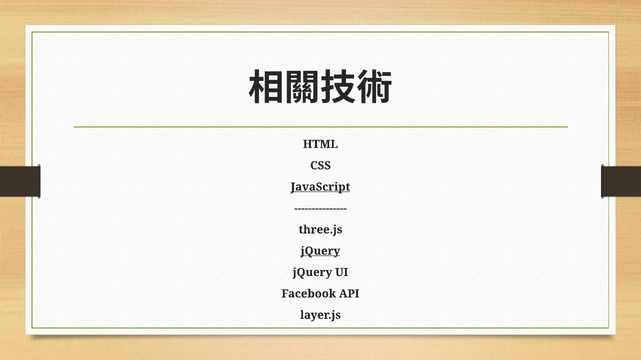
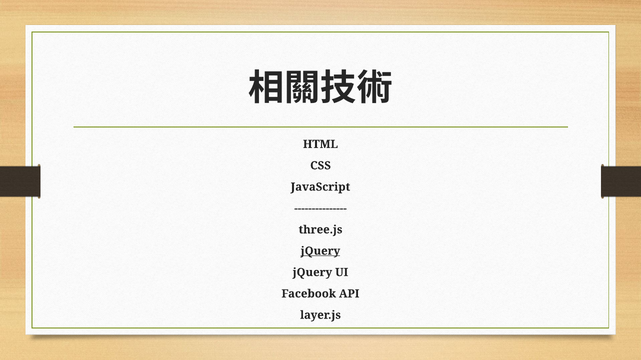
JavaScript underline: present -> none
